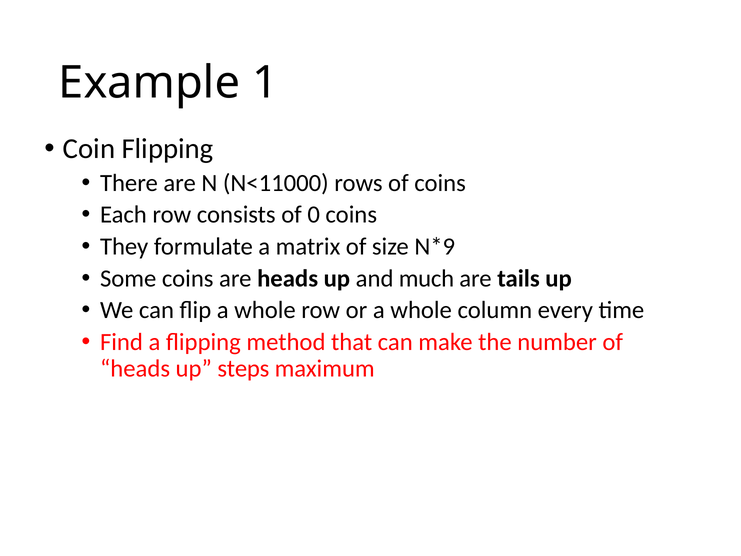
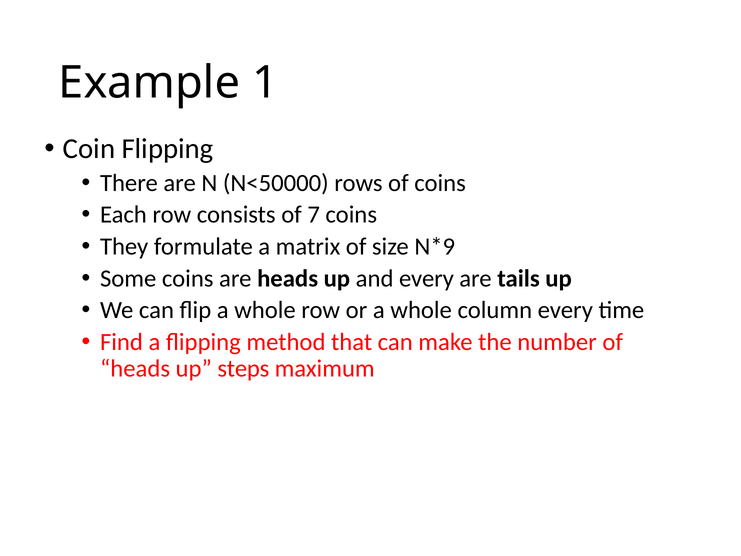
N<11000: N<11000 -> N<50000
0: 0 -> 7
and much: much -> every
